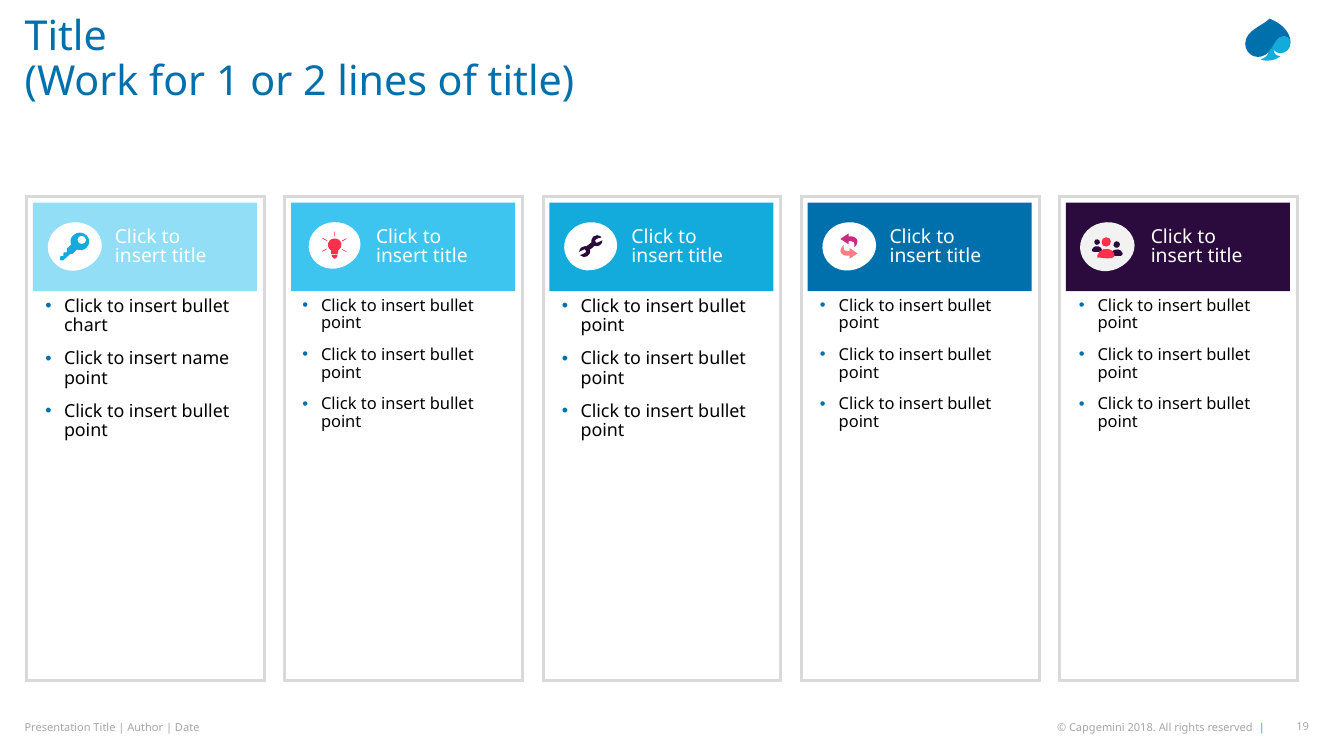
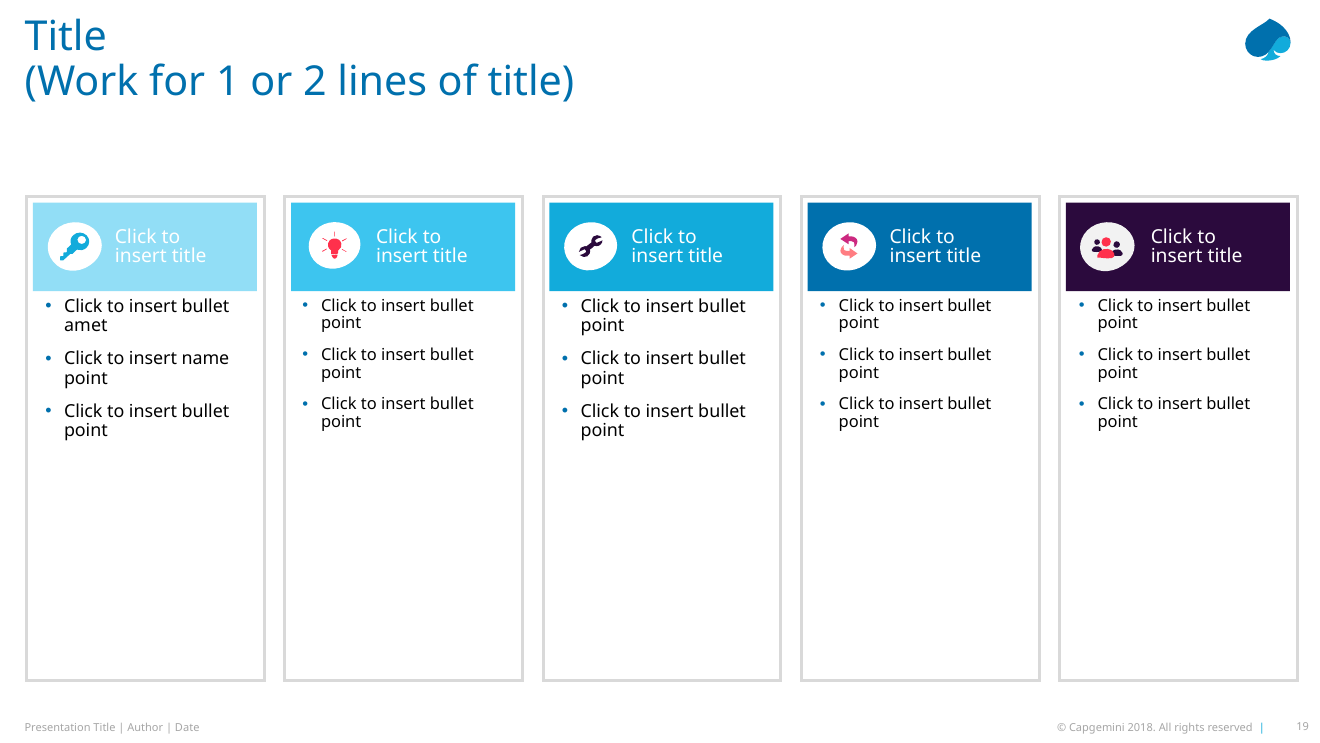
chart: chart -> amet
